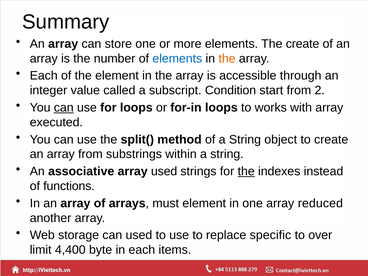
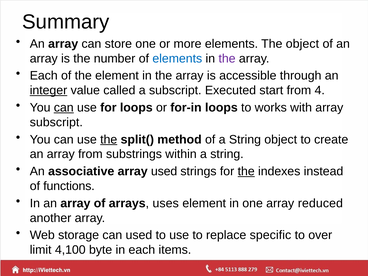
The create: create -> object
the at (227, 59) colour: orange -> purple
integer underline: none -> present
Condition: Condition -> Executed
2: 2 -> 4
executed at (56, 122): executed -> subscript
the at (109, 139) underline: none -> present
must: must -> uses
4,400: 4,400 -> 4,100
